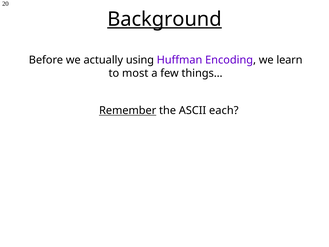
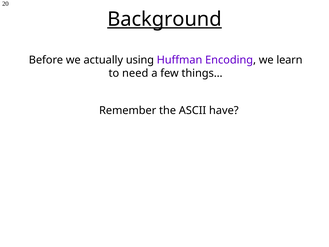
most: most -> need
Remember underline: present -> none
each: each -> have
